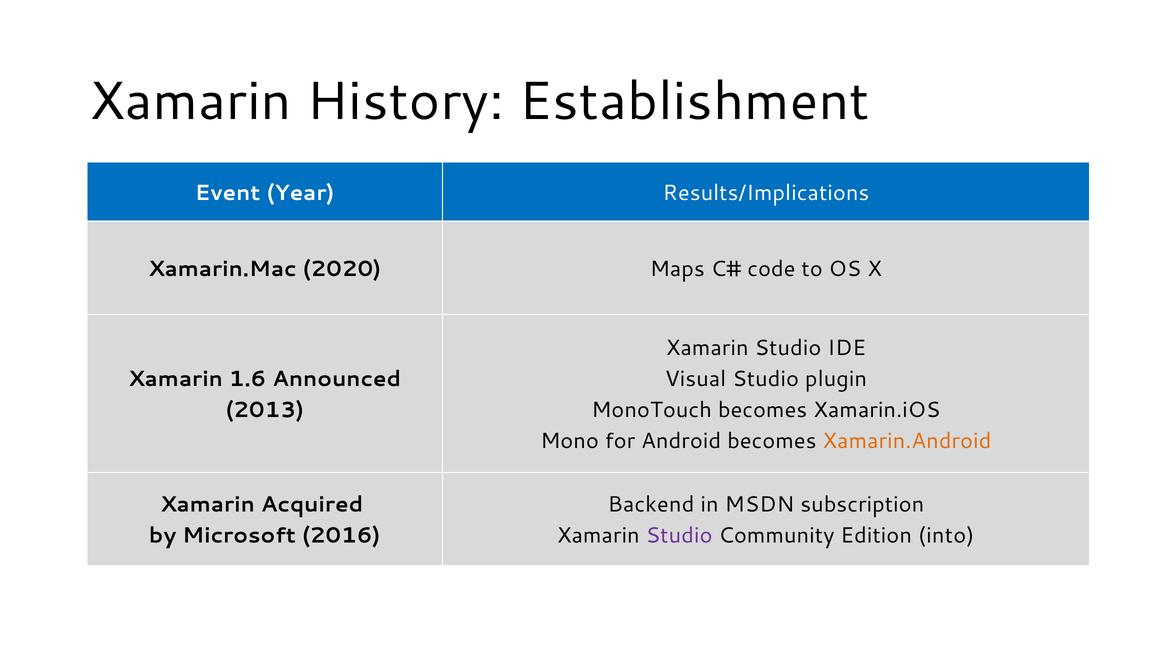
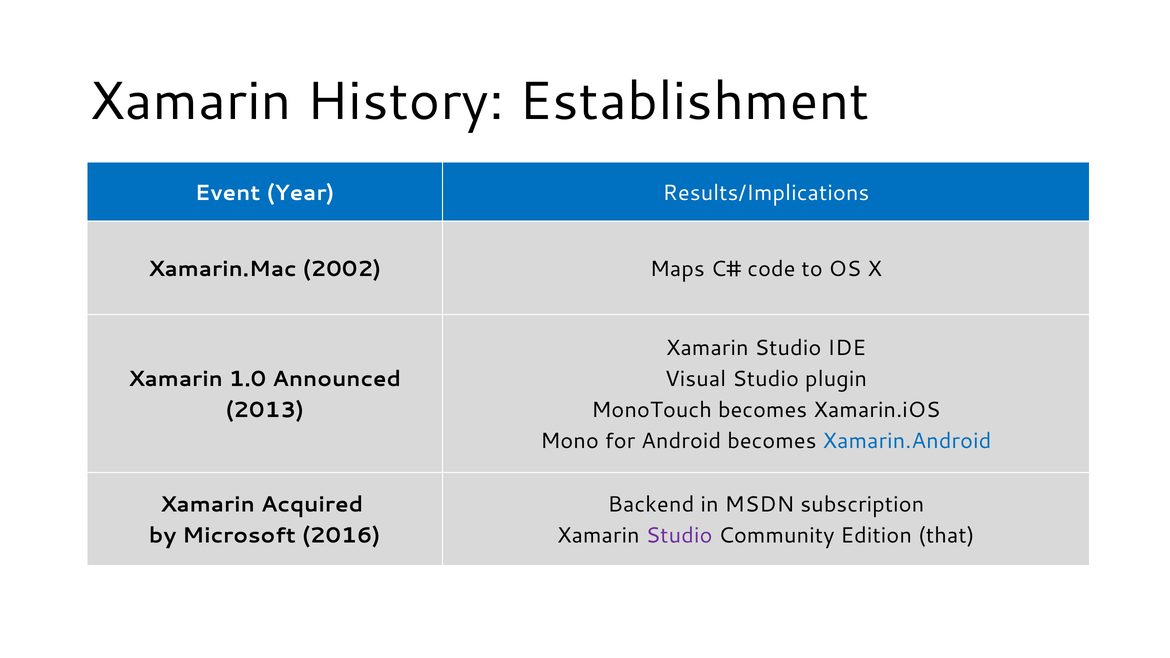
2020: 2020 -> 2002
1.6: 1.6 -> 1.0
Xamarin.Android colour: orange -> blue
into: into -> that
